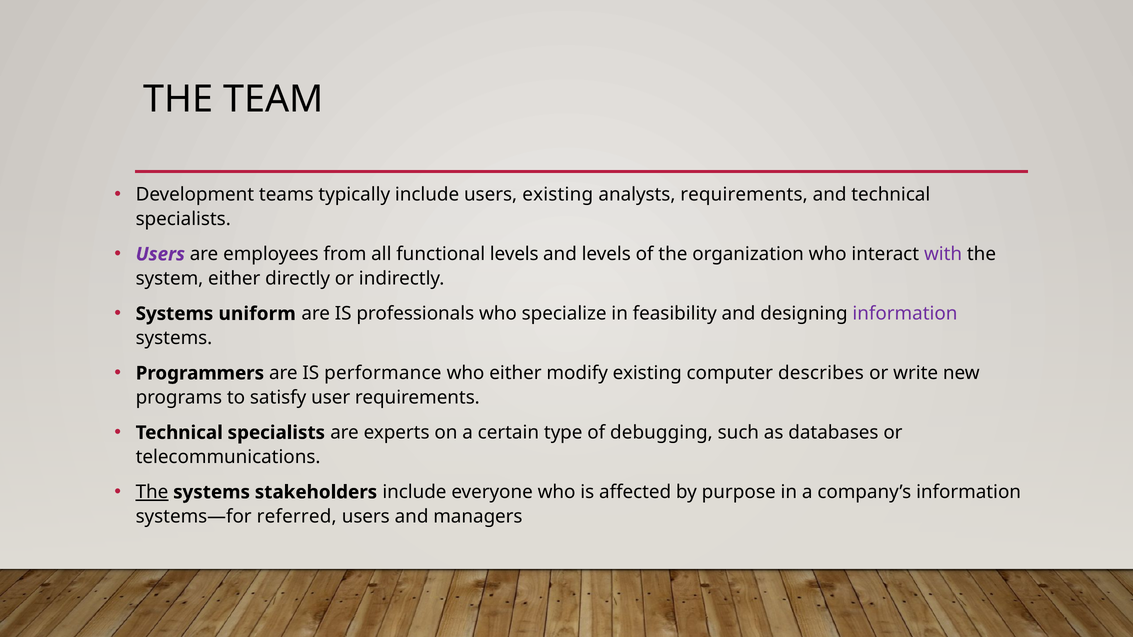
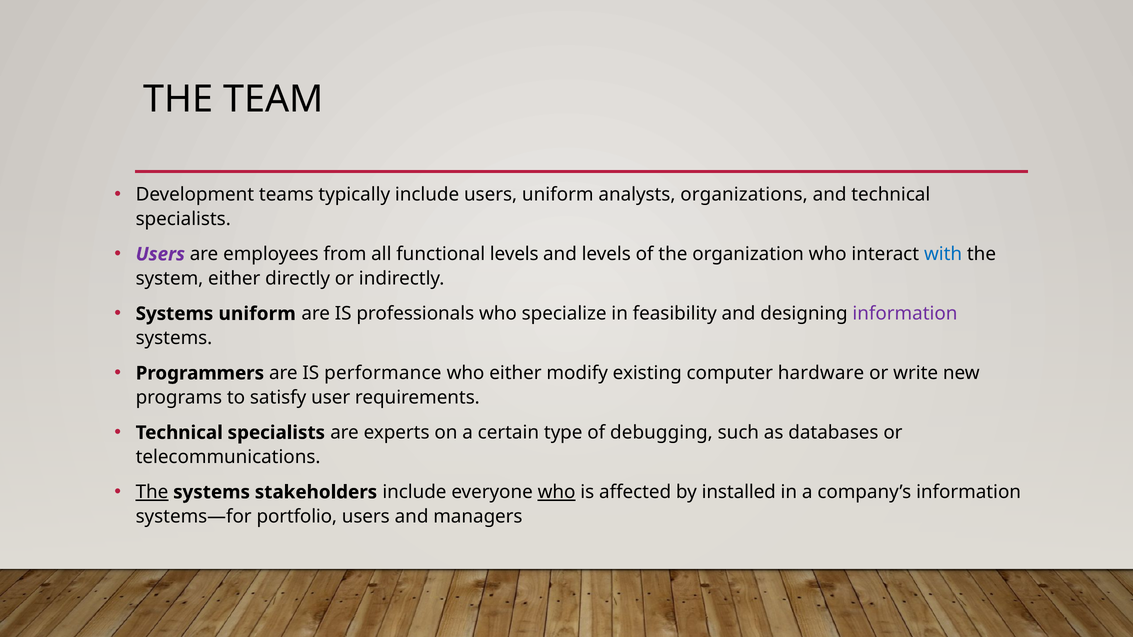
users existing: existing -> uniform
analysts requirements: requirements -> organizations
with colour: purple -> blue
describes: describes -> hardware
who at (557, 492) underline: none -> present
purpose: purpose -> installed
referred: referred -> portfolio
